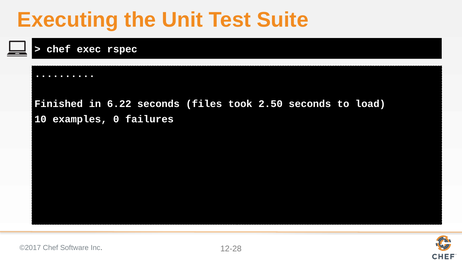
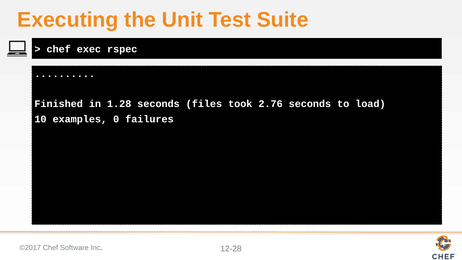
6.22: 6.22 -> 1.28
2.50: 2.50 -> 2.76
